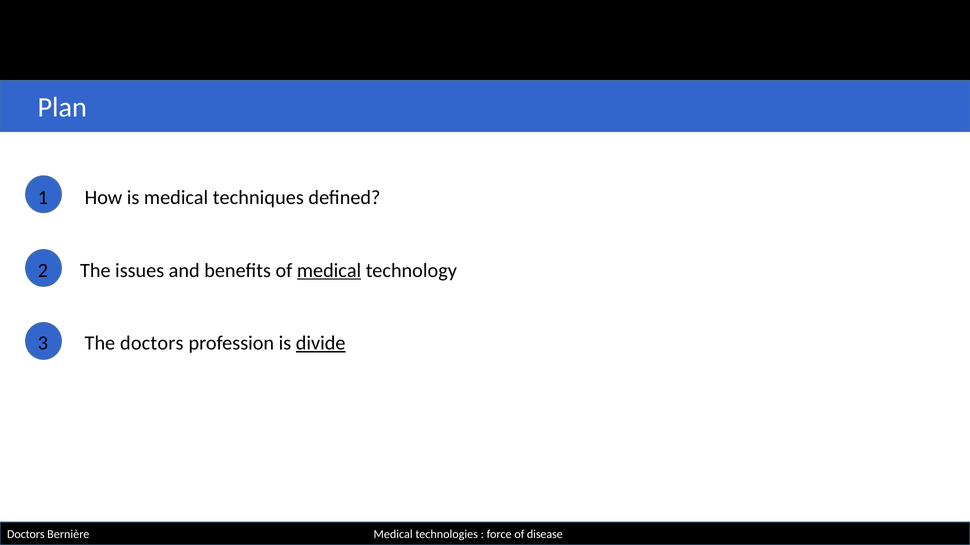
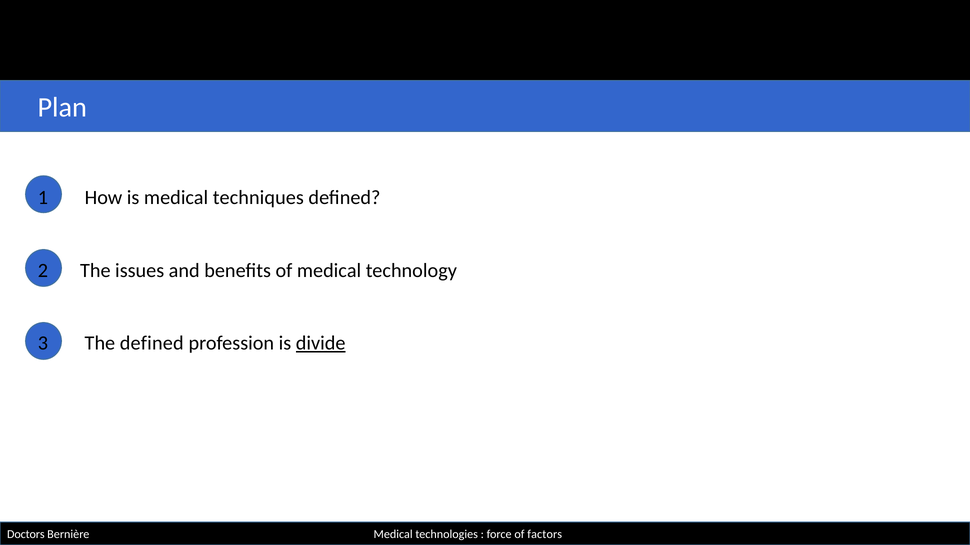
medical at (329, 271) underline: present -> none
The doctors: doctors -> defined
disease: disease -> factors
